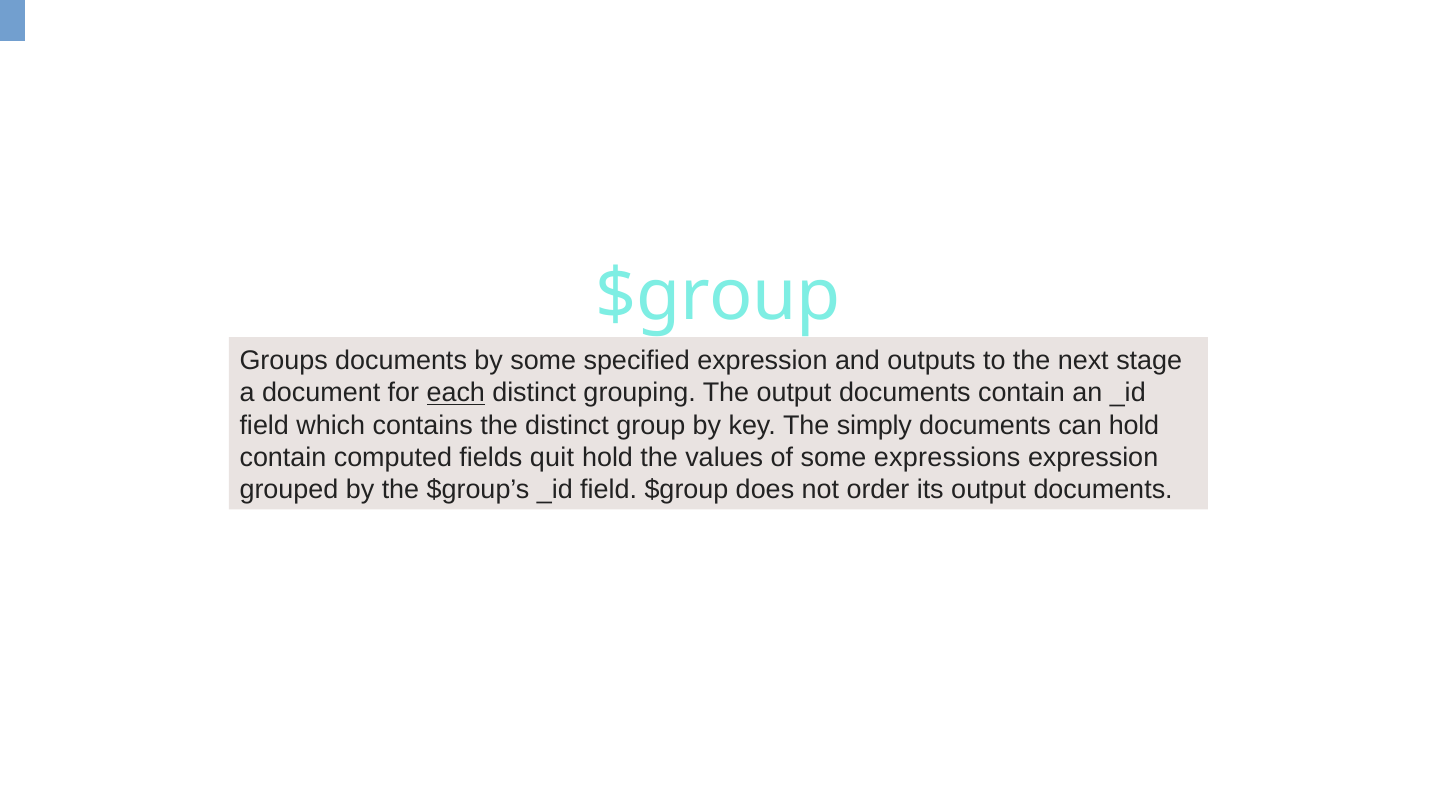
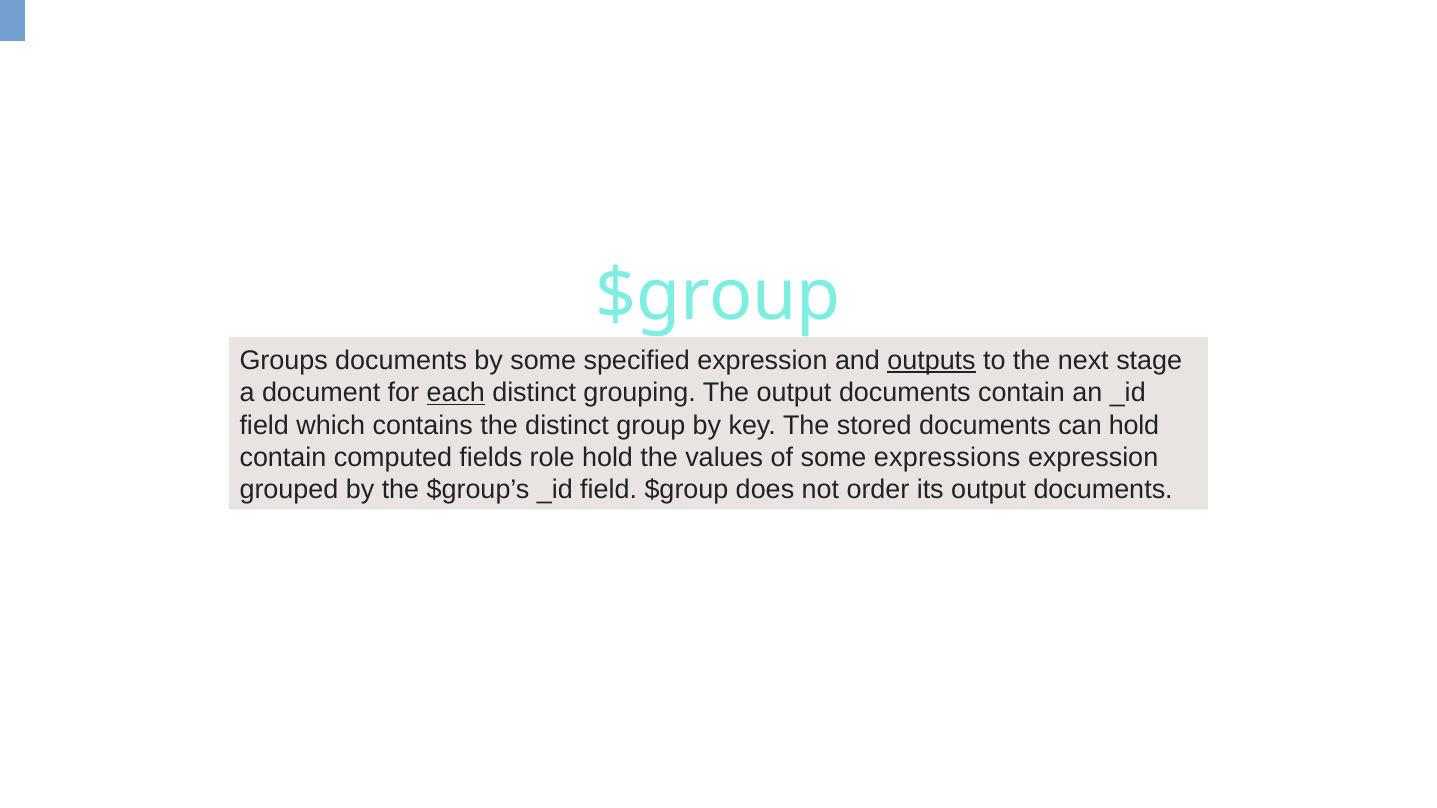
outputs underline: none -> present
simply: simply -> stored
quit: quit -> role
